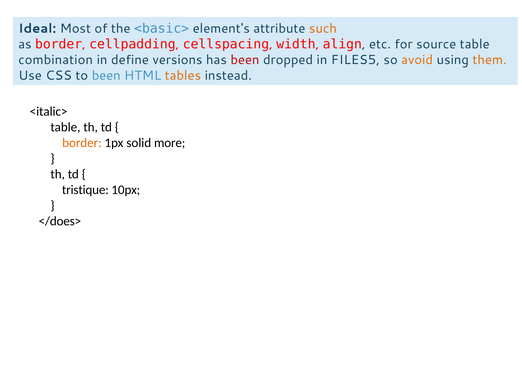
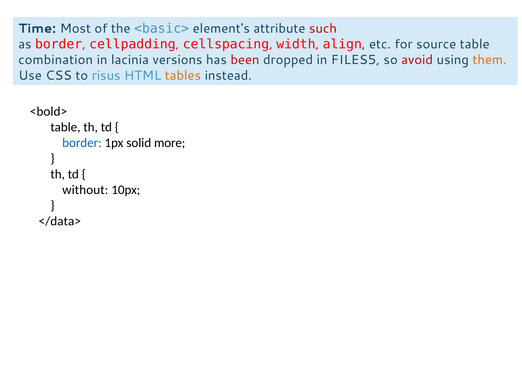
Ideal: Ideal -> Time
such colour: orange -> red
define: define -> lacinia
avoid colour: orange -> red
to been: been -> risus
<italic>: <italic> -> <bold>
border at (82, 143) colour: orange -> blue
tristique: tristique -> without
</does>: </does> -> </data>
